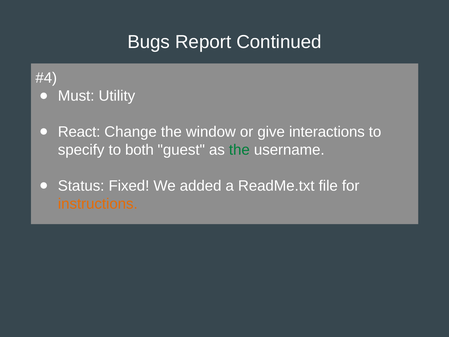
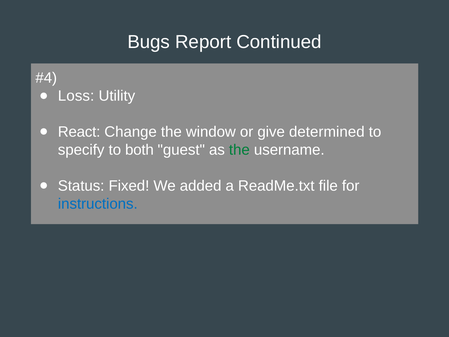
Must: Must -> Loss
interactions: interactions -> determined
instructions colour: orange -> blue
